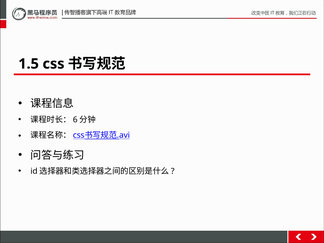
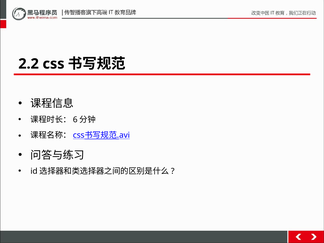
1.5: 1.5 -> 2.2
